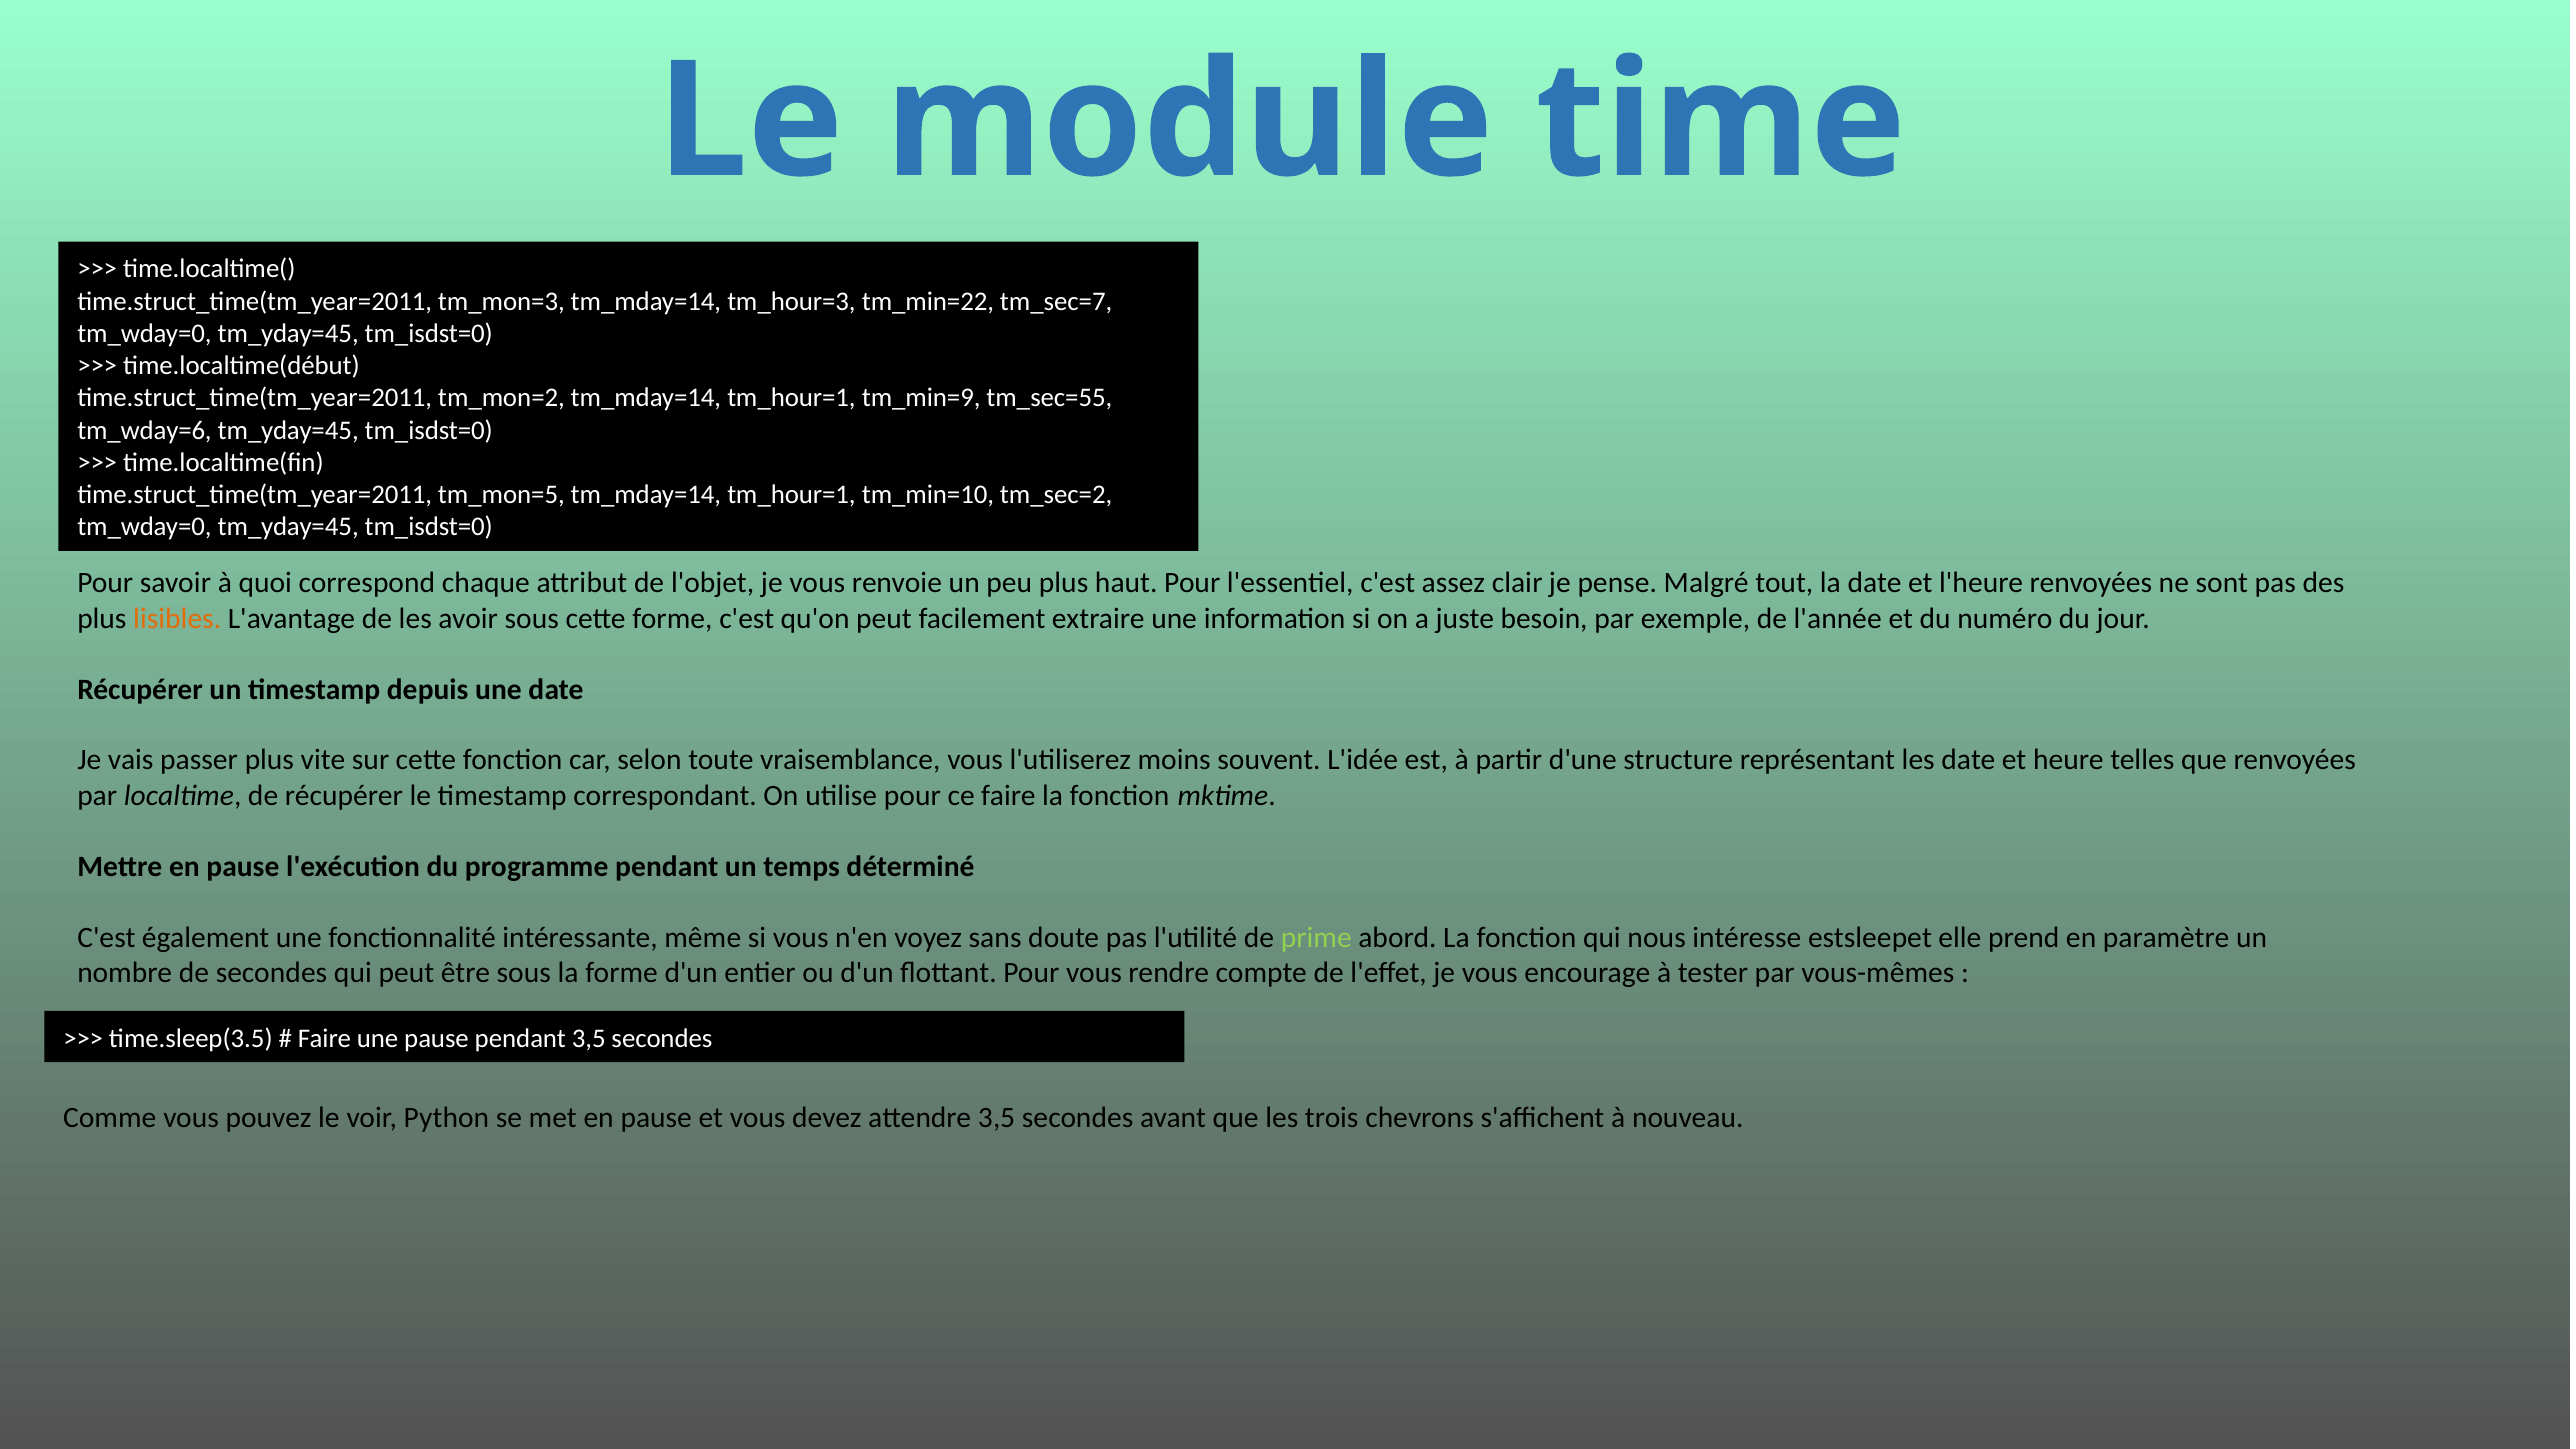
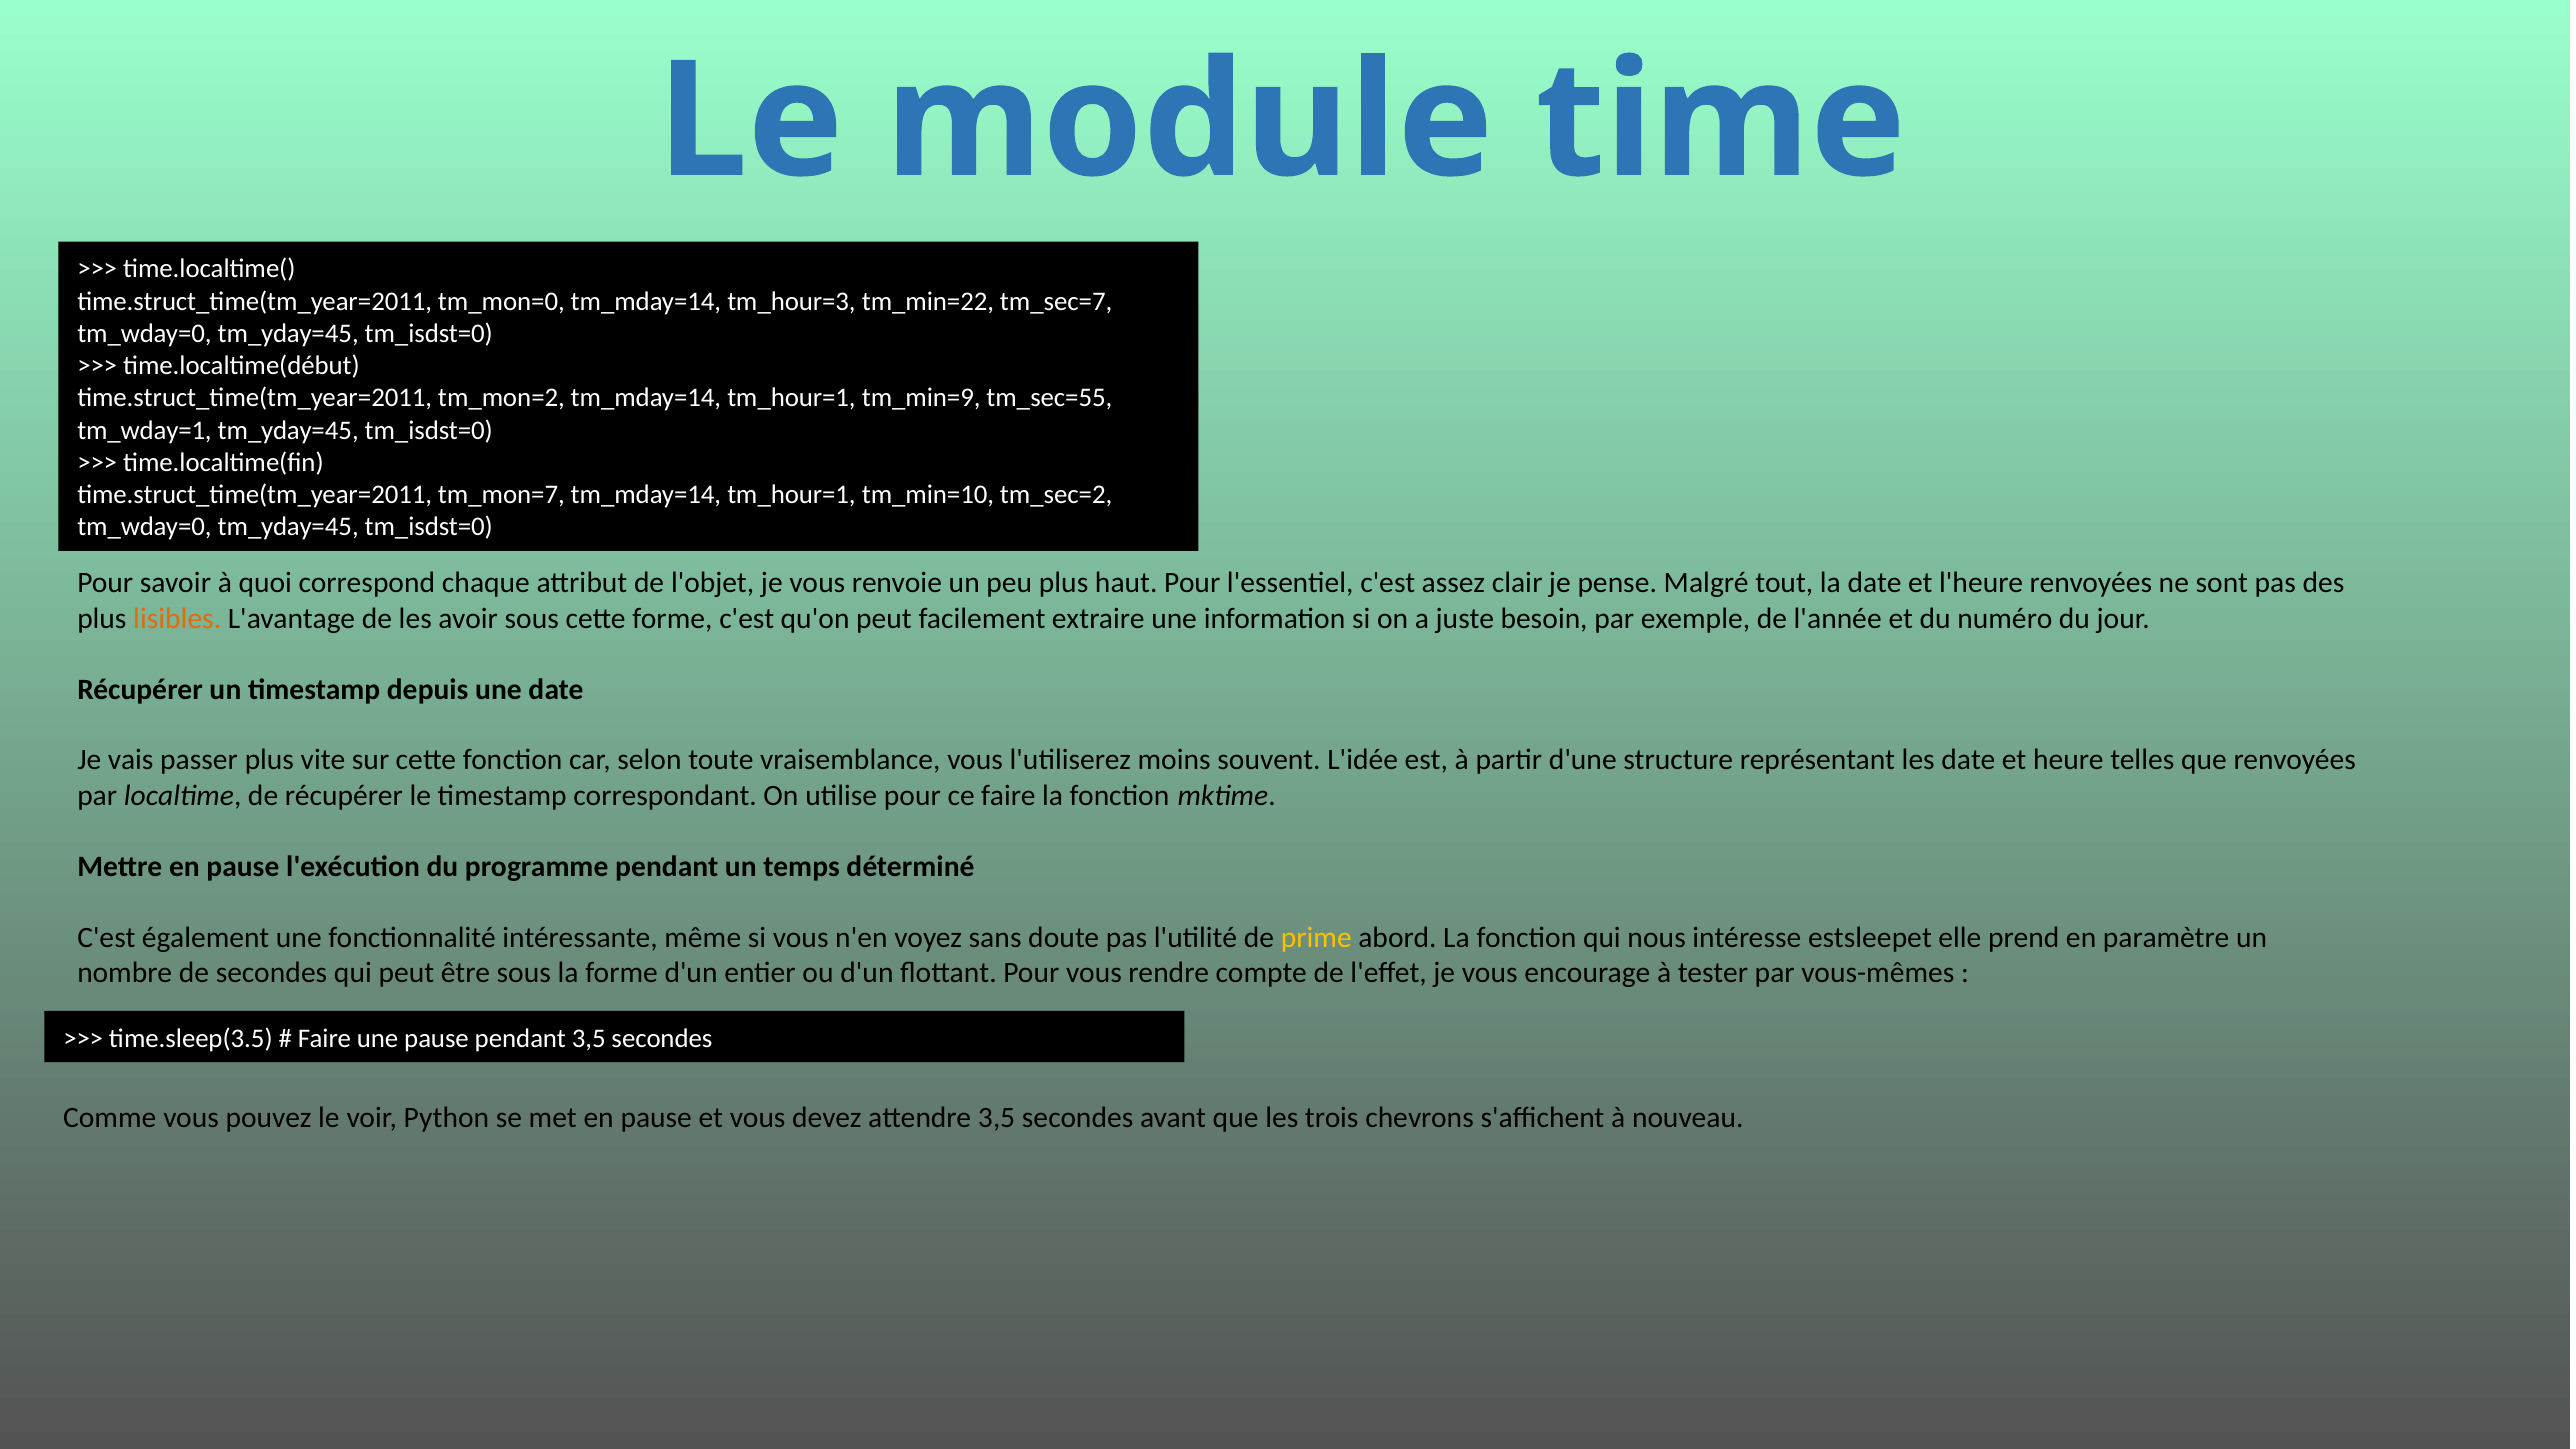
tm_mon=3: tm_mon=3 -> tm_mon=0
tm_wday=6: tm_wday=6 -> tm_wday=1
tm_mon=5: tm_mon=5 -> tm_mon=7
prime colour: light green -> yellow
